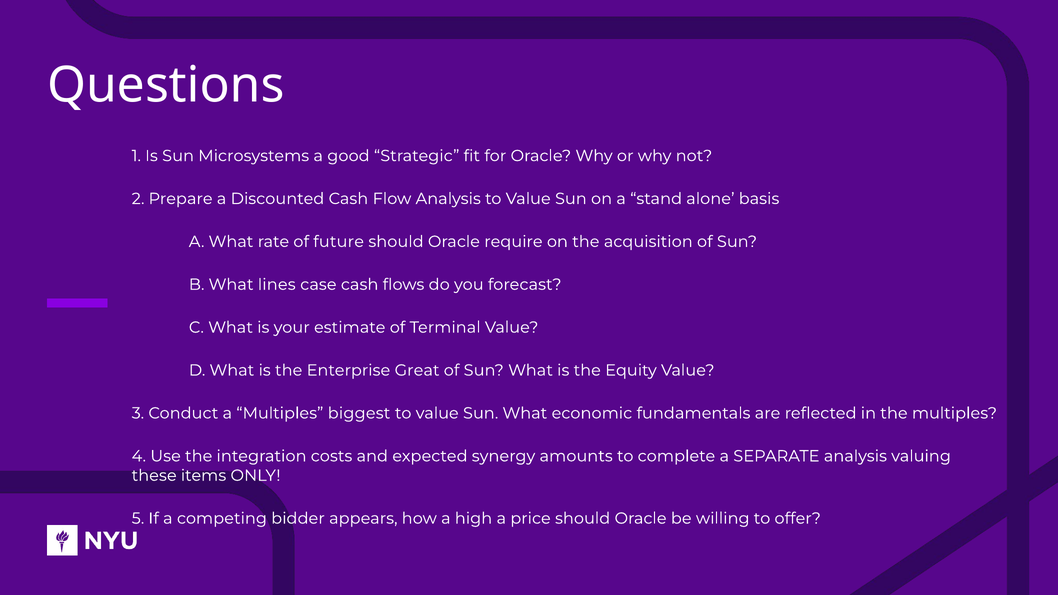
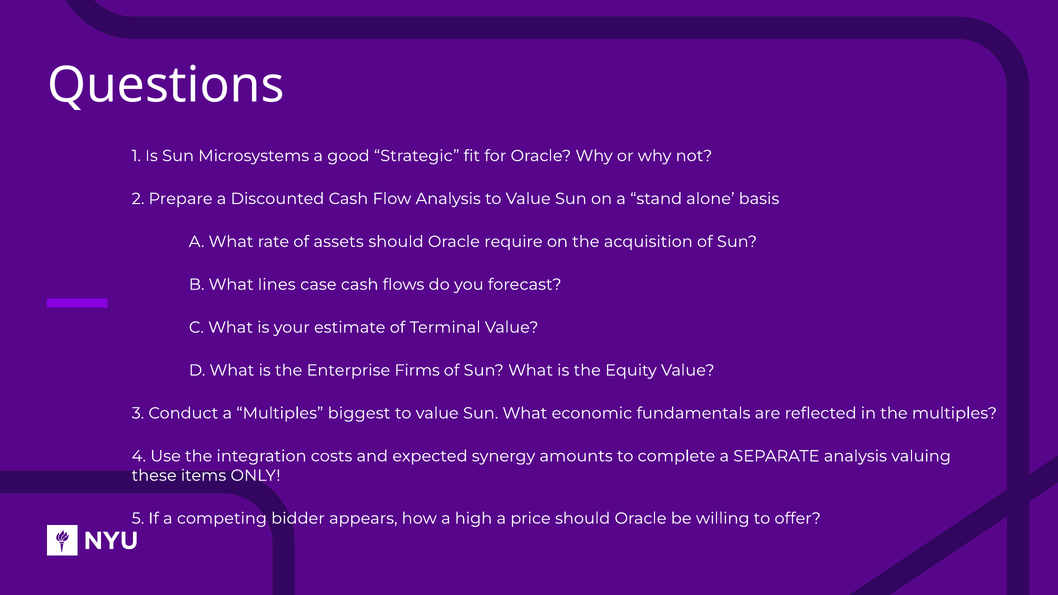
future: future -> assets
Great: Great -> Firms
